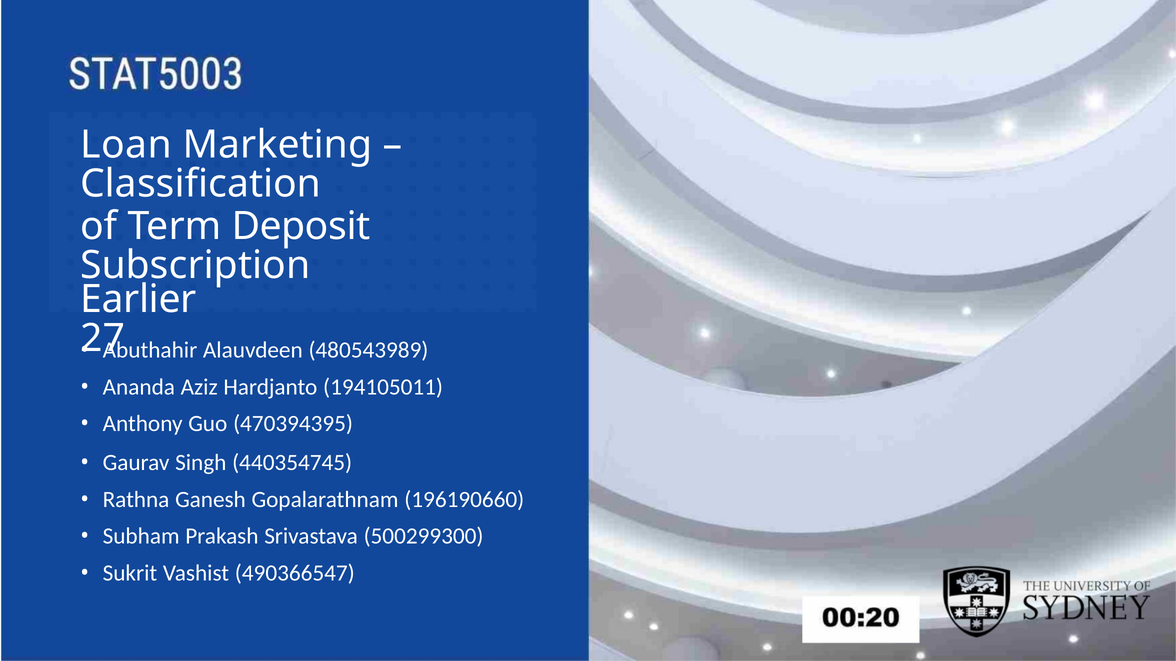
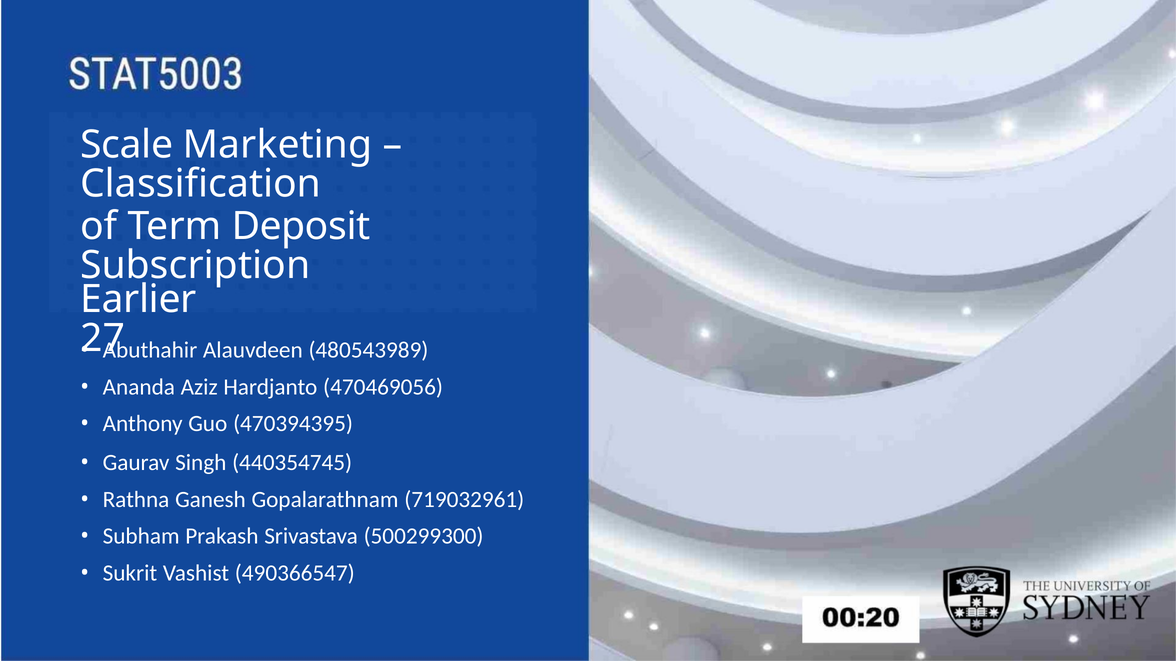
Loan: Loan -> Scale
194105011: 194105011 -> 470469056
196190660: 196190660 -> 719032961
